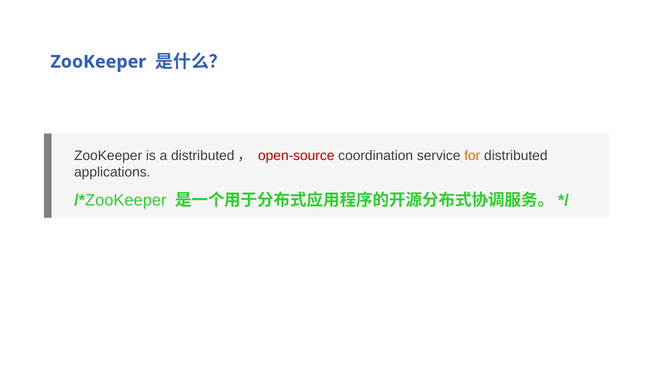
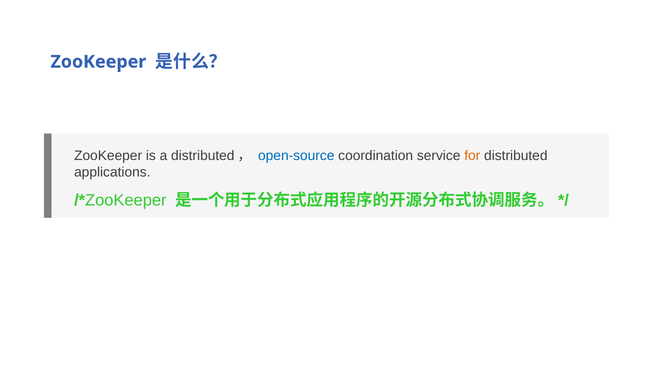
open-source colour: red -> blue
